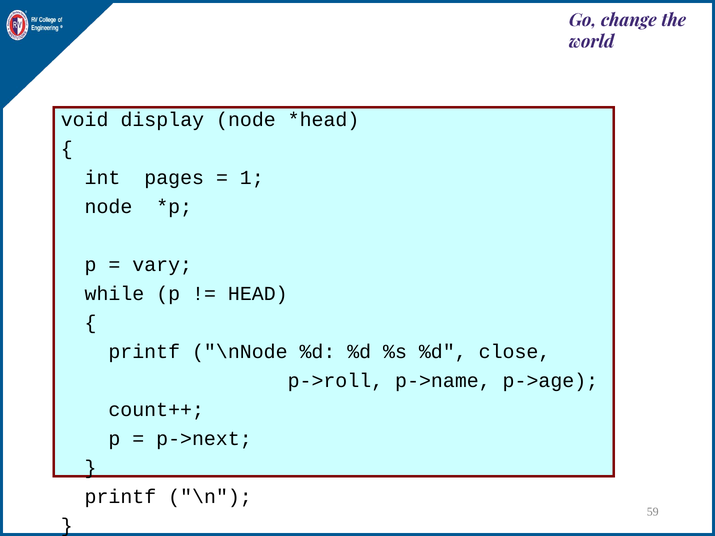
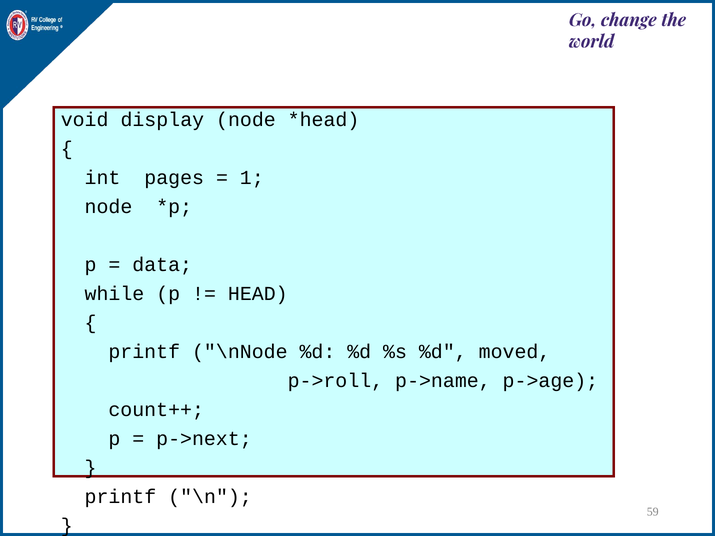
vary: vary -> data
close: close -> moved
